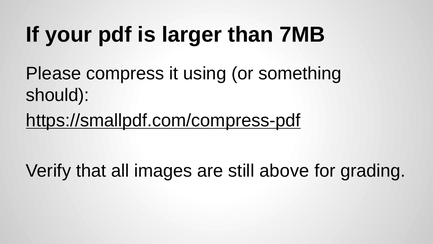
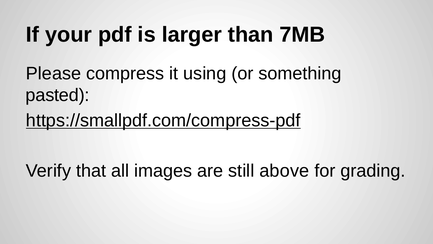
should: should -> pasted
